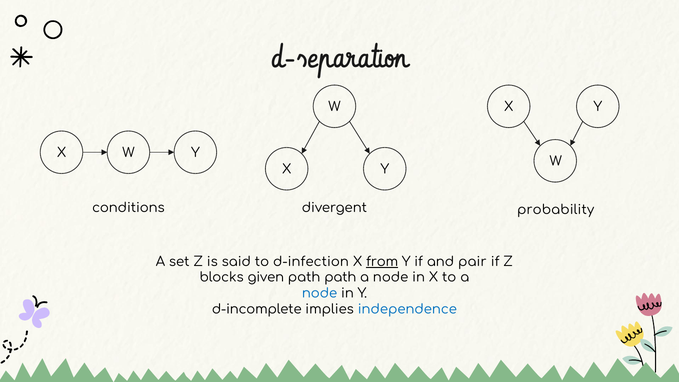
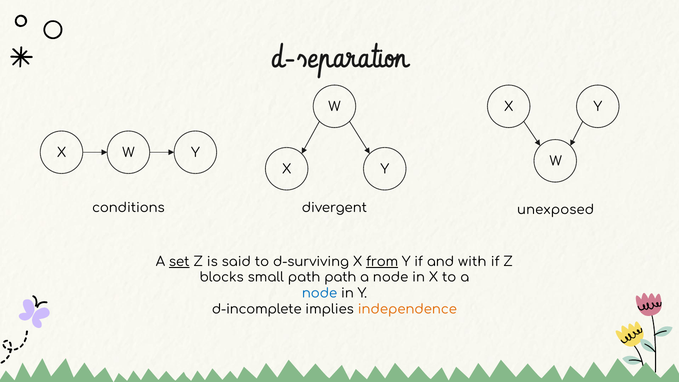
probability: probability -> unexposed
set underline: none -> present
d-infection: d-infection -> d-surviving
pair: pair -> with
given: given -> small
independence colour: blue -> orange
